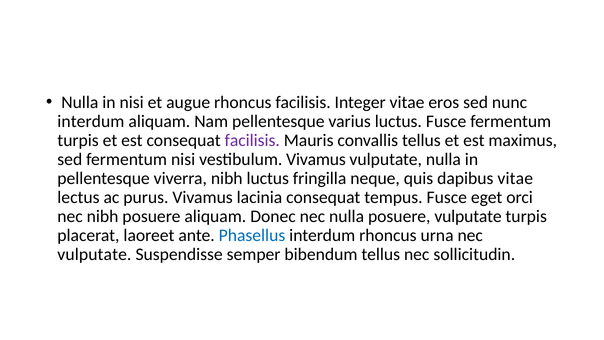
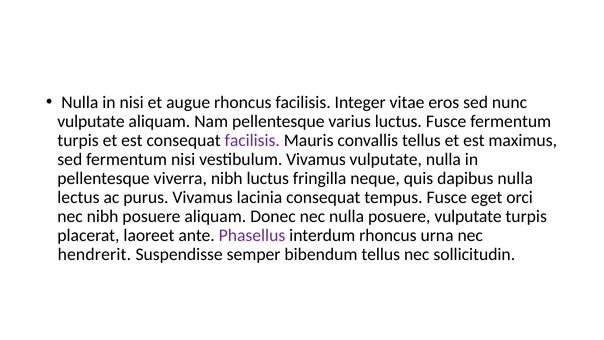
interdum at (91, 121): interdum -> vulputate
dapibus vitae: vitae -> nulla
Phasellus colour: blue -> purple
vulputate at (94, 254): vulputate -> hendrerit
